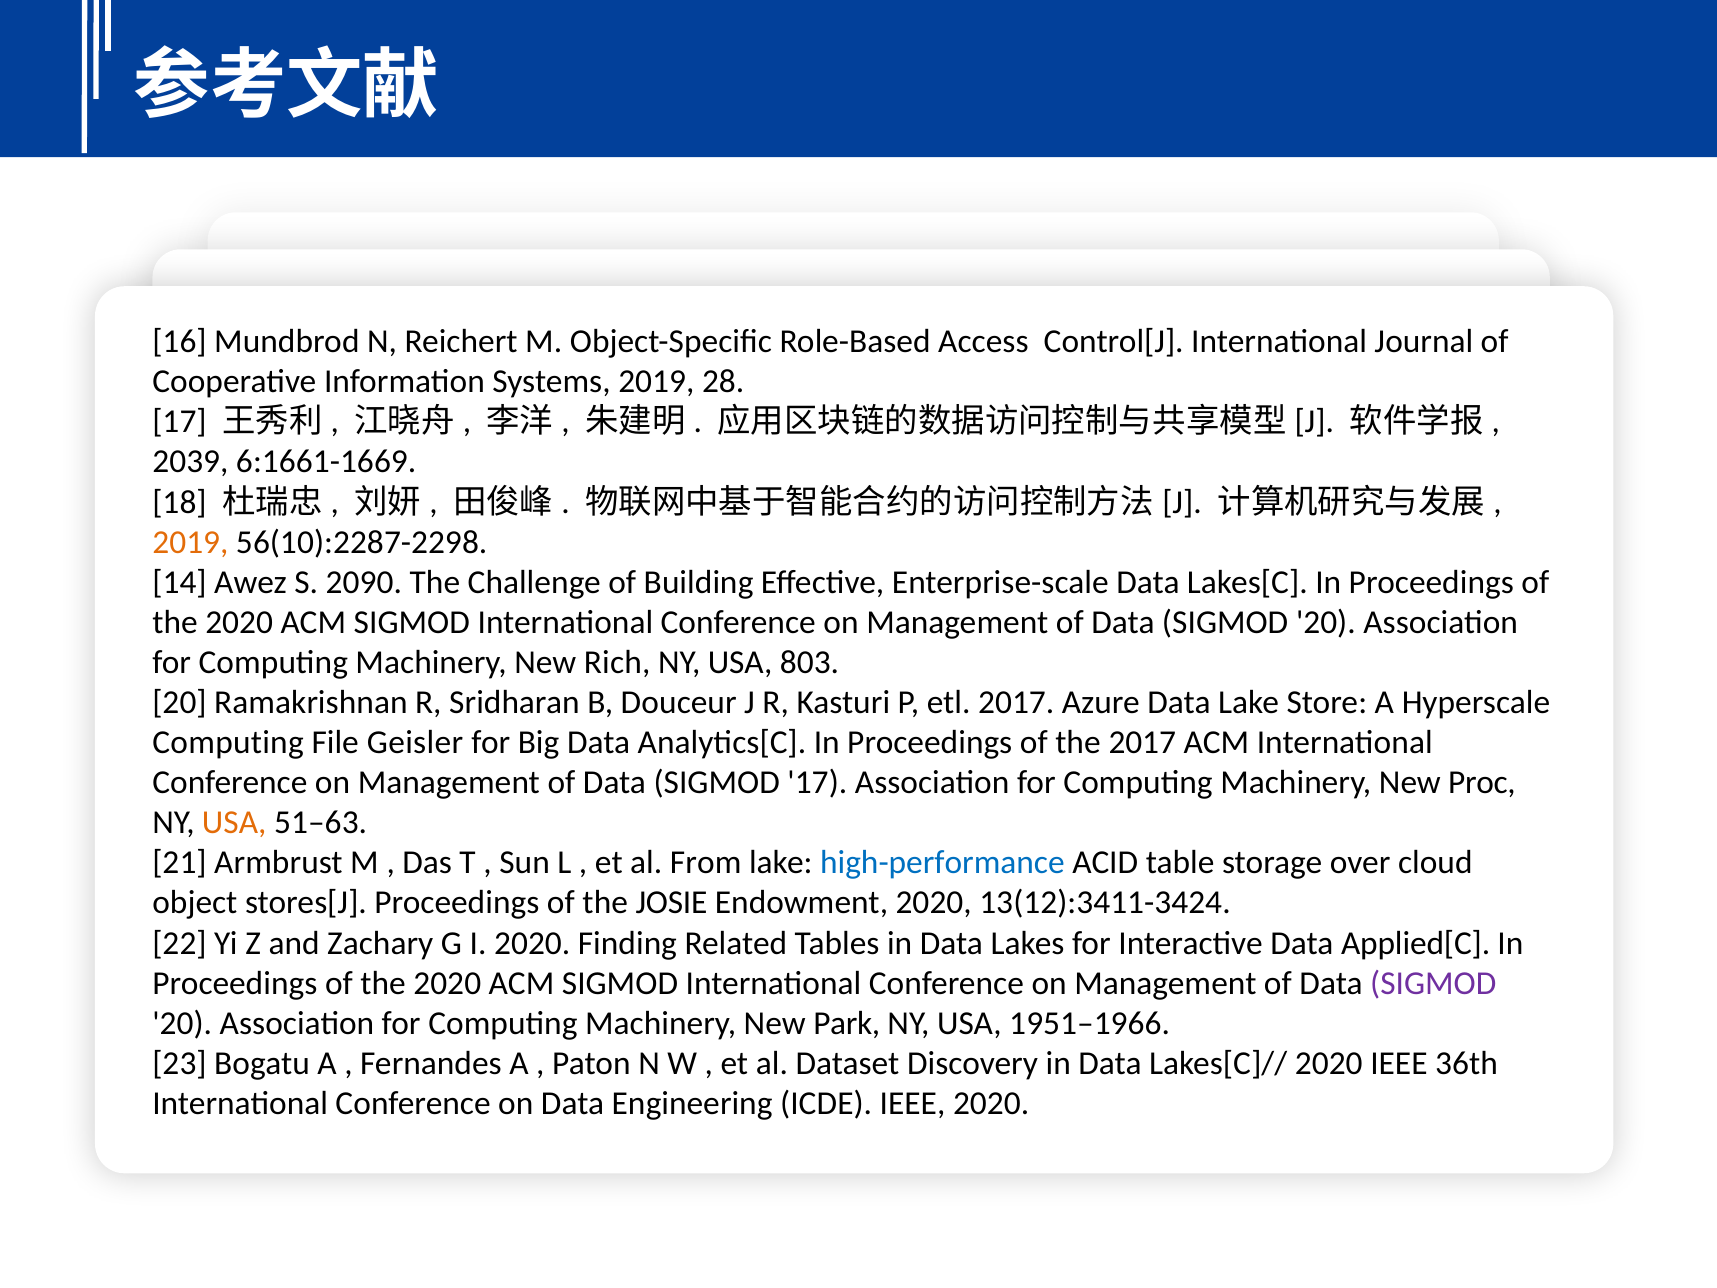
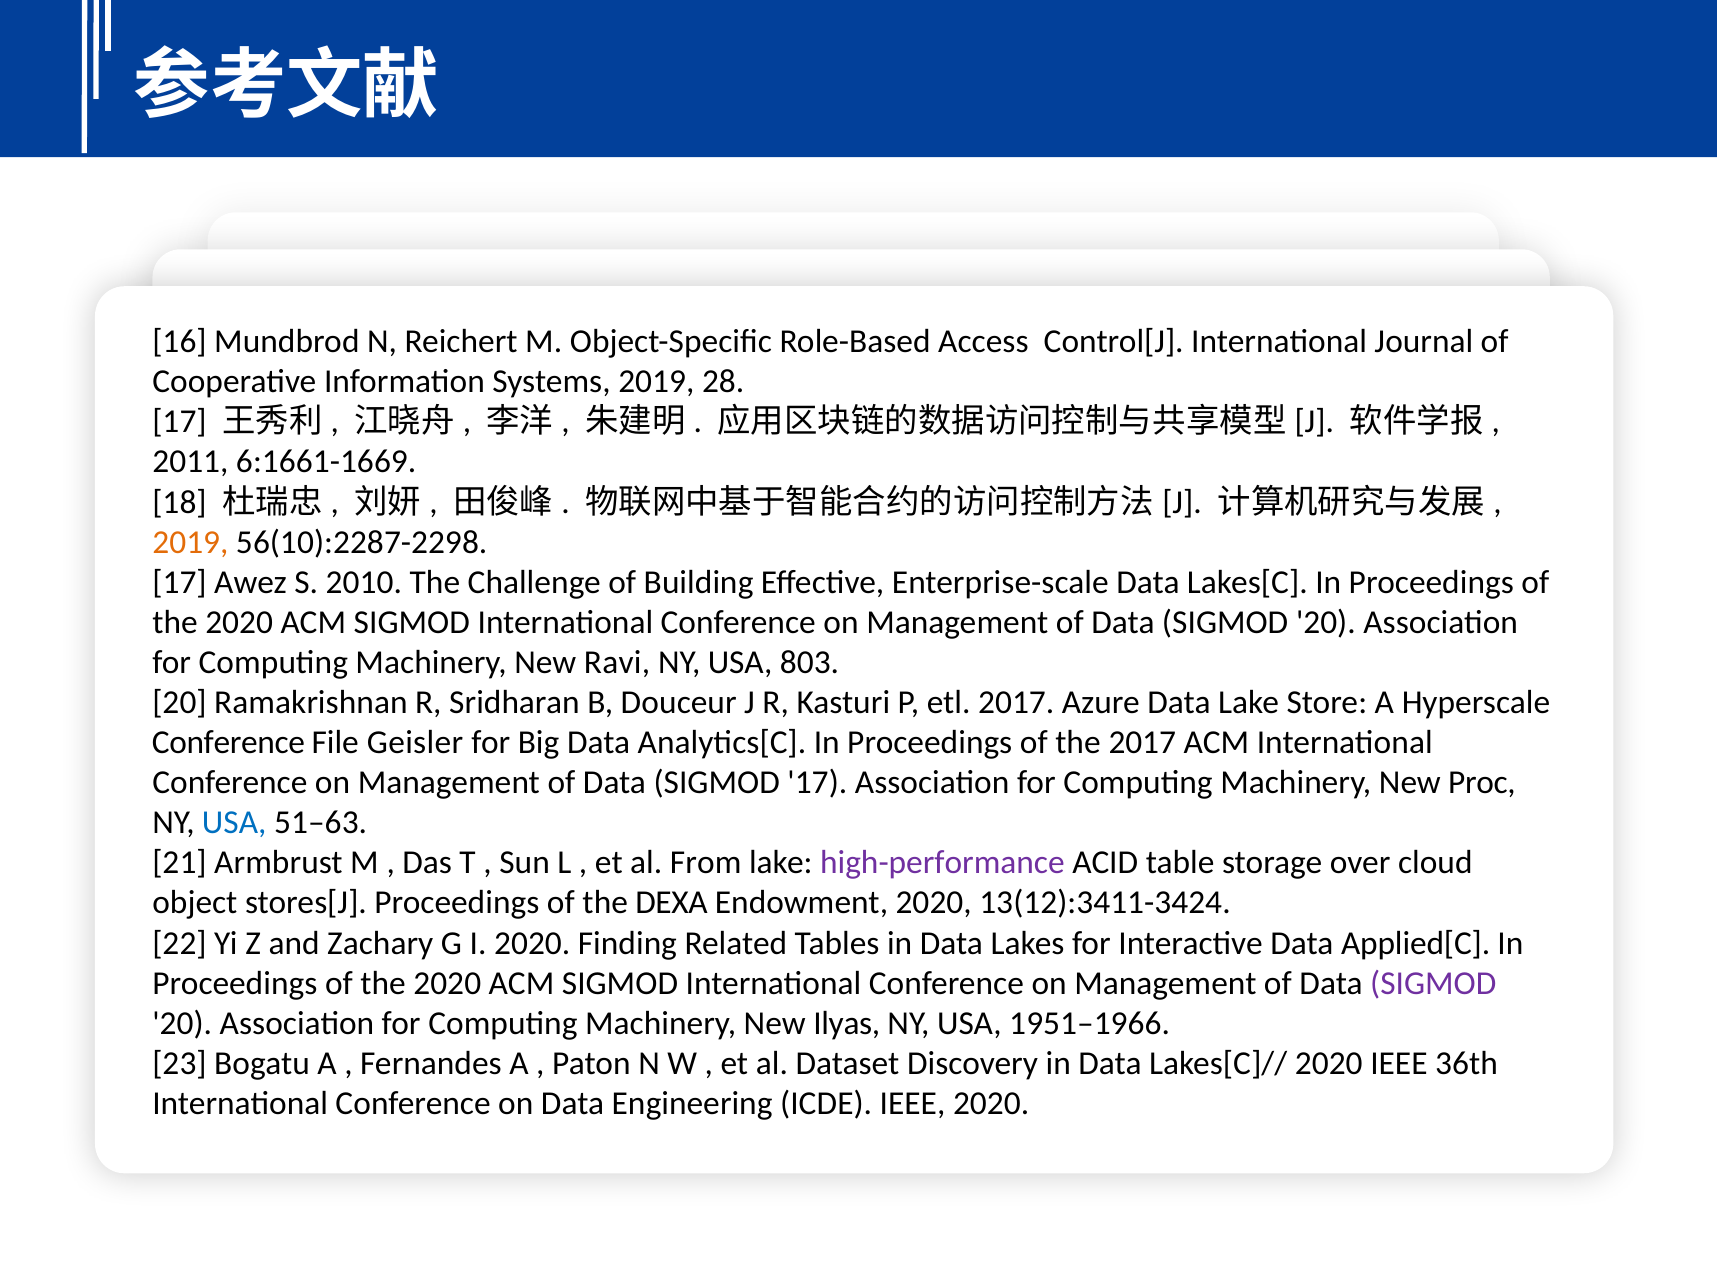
2039: 2039 -> 2011
14 at (180, 582): 14 -> 17
2090: 2090 -> 2010
Rich: Rich -> Ravi
Computing at (228, 742): Computing -> Conference
USA at (234, 823) colour: orange -> blue
high-performance colour: blue -> purple
JOSIE: JOSIE -> DEXA
Park: Park -> Ilyas
